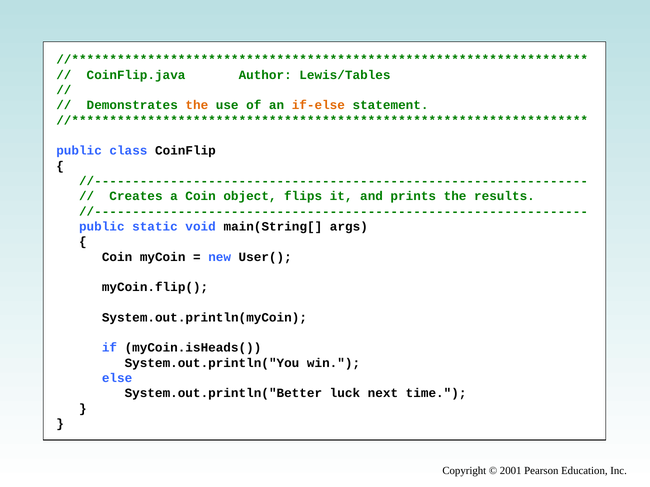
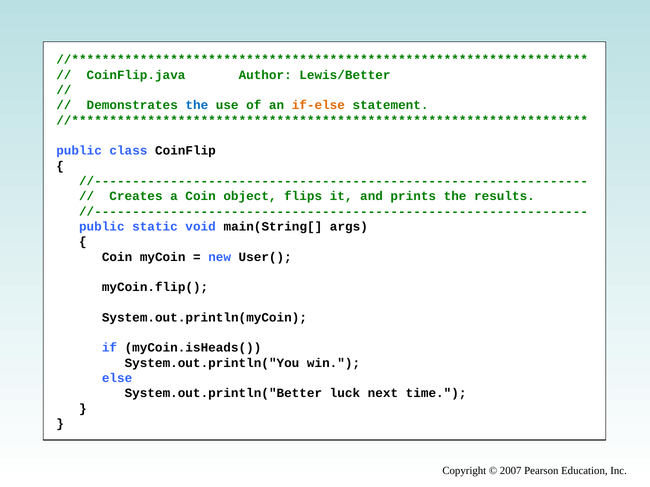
Lewis/Tables: Lewis/Tables -> Lewis/Better
the at (197, 105) colour: orange -> blue
2001: 2001 -> 2007
